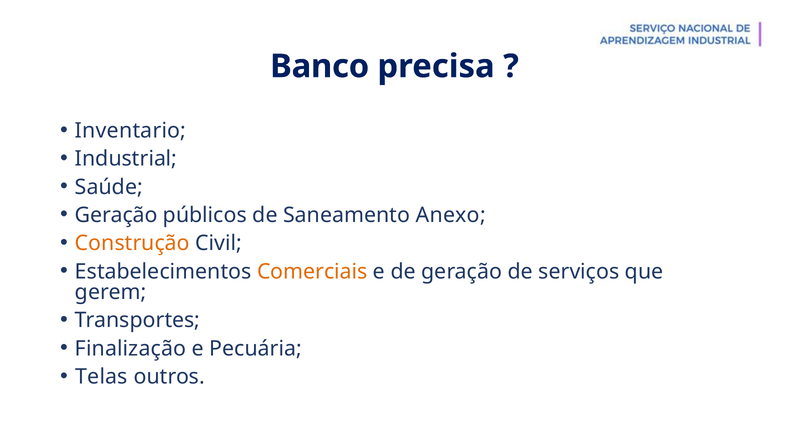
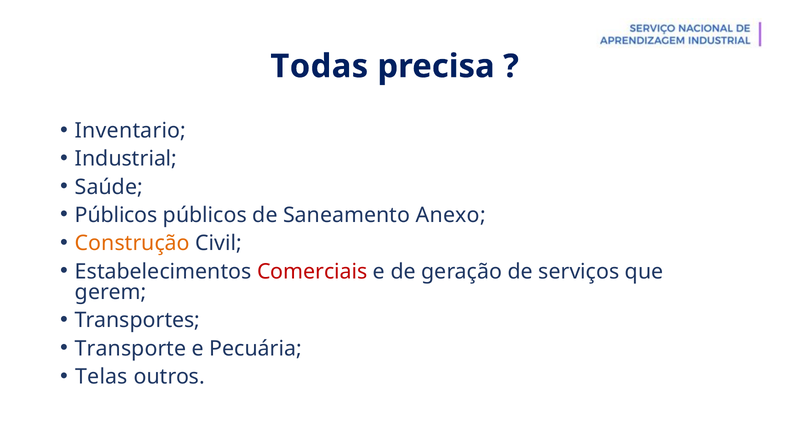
Banco: Banco -> Todas
Geração at (116, 215): Geração -> Públicos
Comerciais colour: orange -> red
Finalização: Finalização -> Transporte
